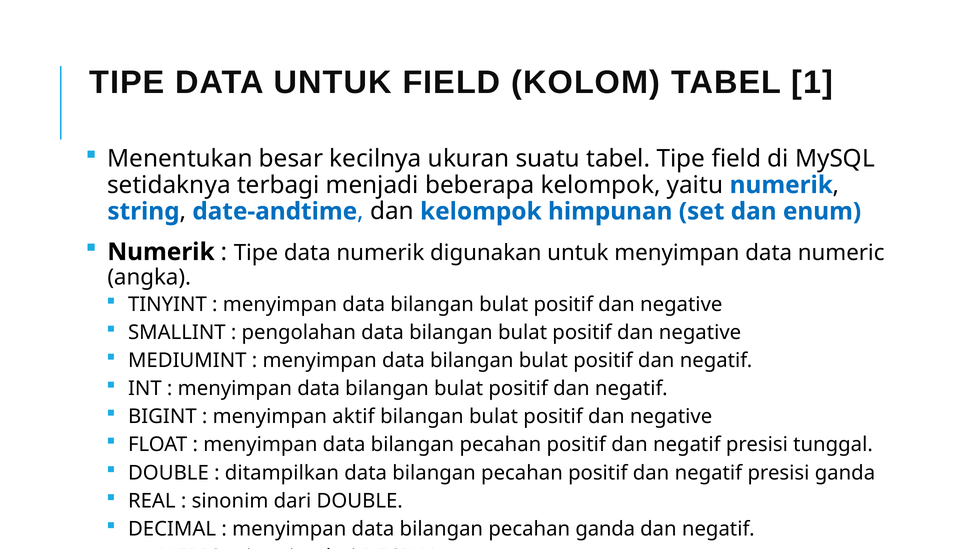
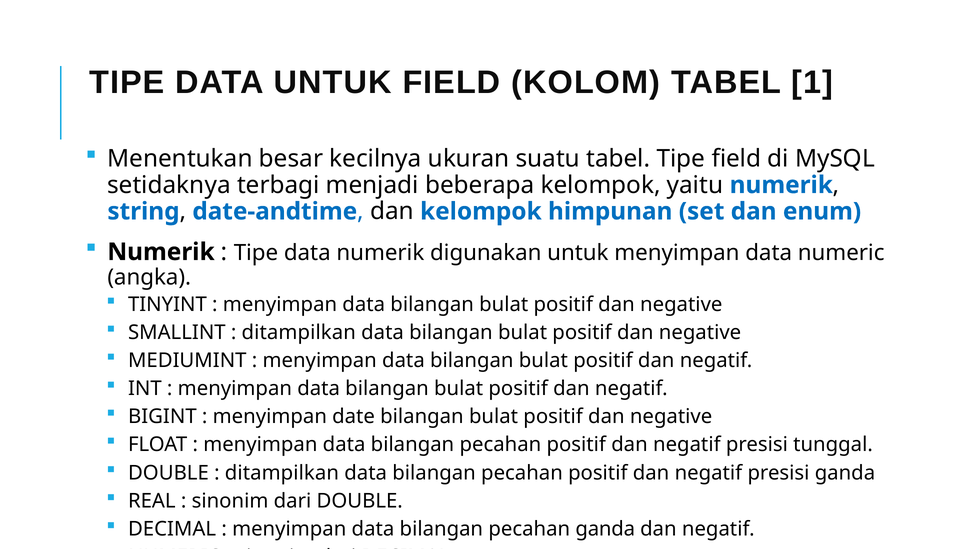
pengolahan at (299, 332): pengolahan -> ditampilkan
aktif: aktif -> date
